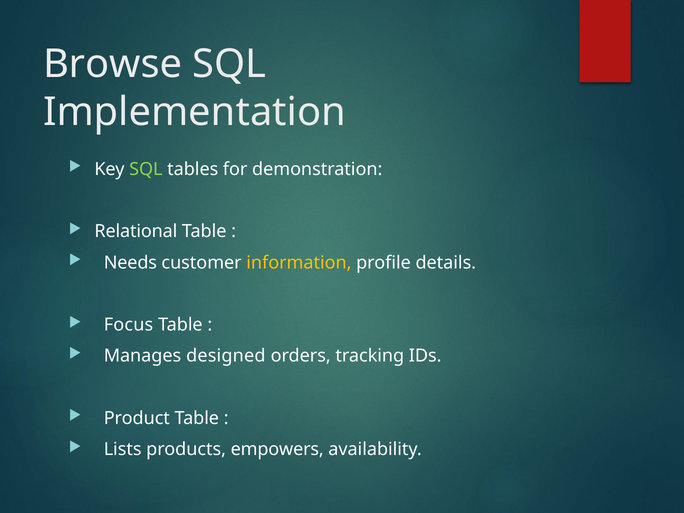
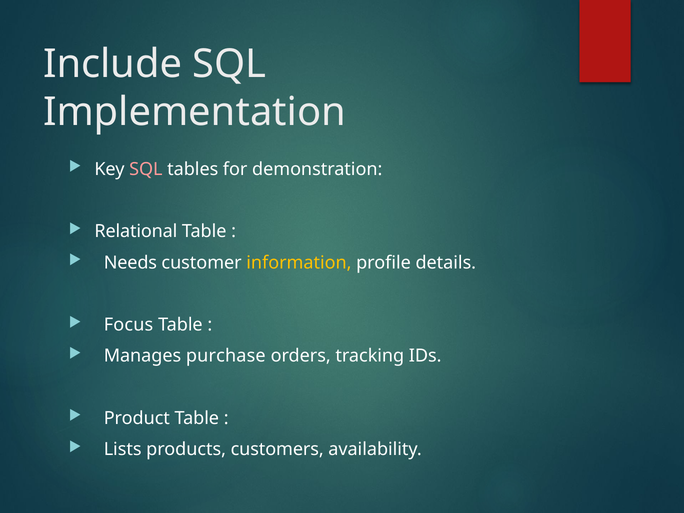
Browse: Browse -> Include
SQL at (146, 169) colour: light green -> pink
designed: designed -> purchase
empowers: empowers -> customers
